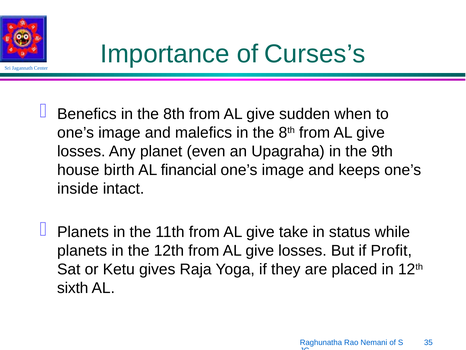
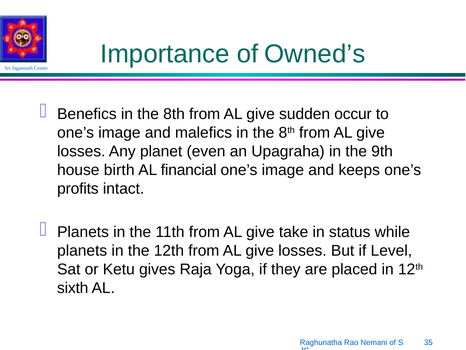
Curses’s: Curses’s -> Owned’s
when: when -> occur
inside: inside -> profits
Profit: Profit -> Level
